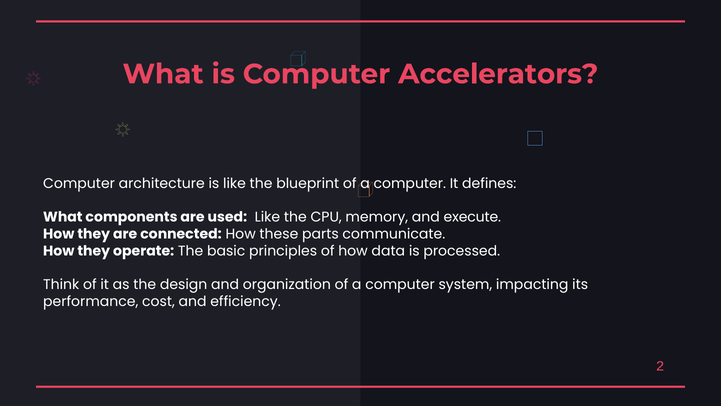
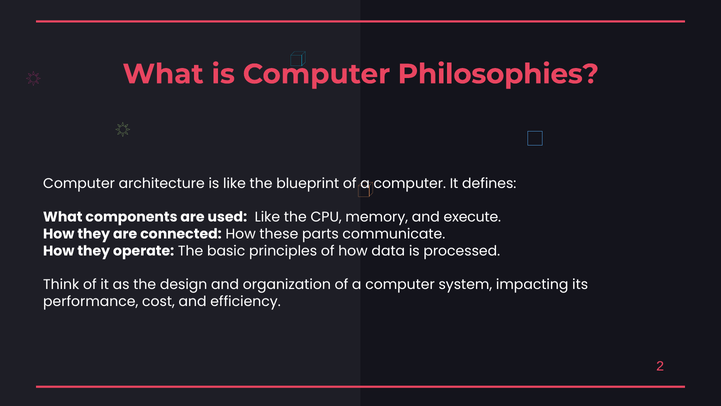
Accelerators: Accelerators -> Philosophies
